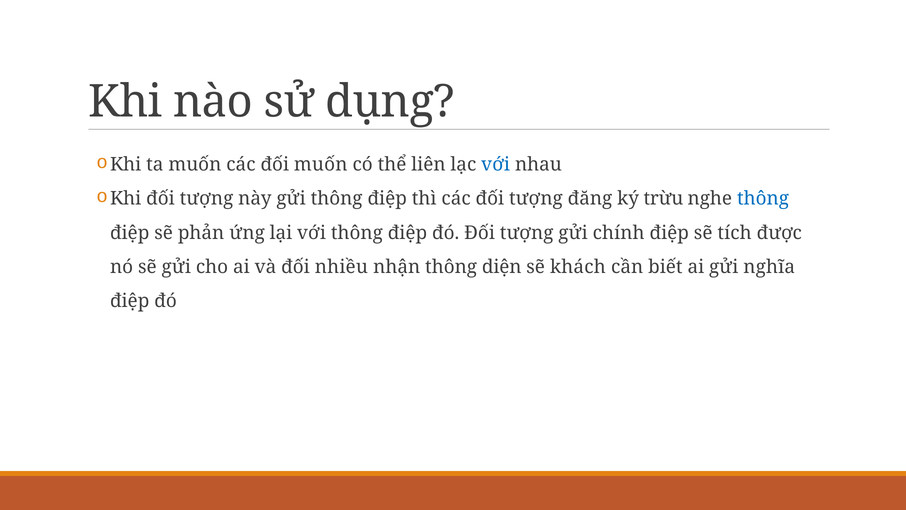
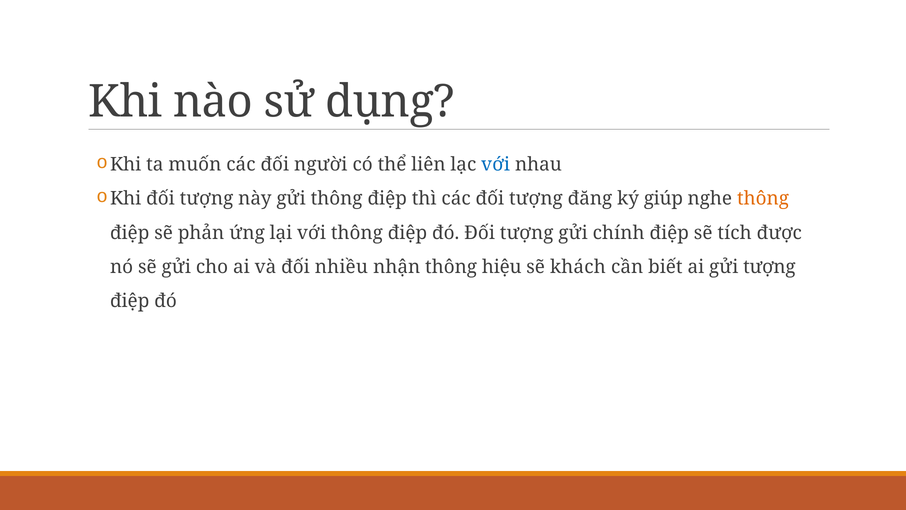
đối muốn: muốn -> người
trừu: trừu -> giúp
thông at (763, 199) colour: blue -> orange
diện: diện -> hiệu
gửi nghĩa: nghĩa -> tượng
